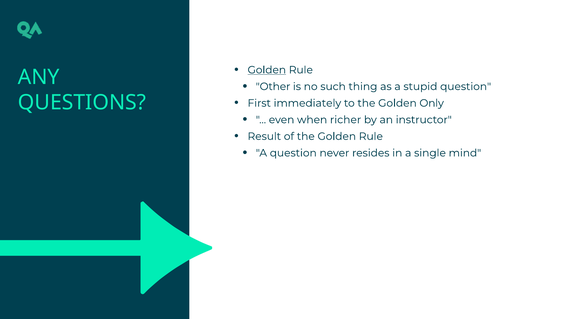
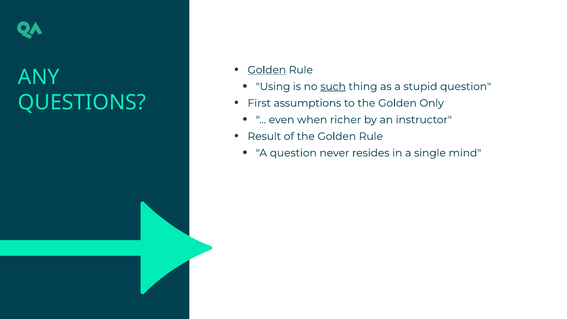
Other: Other -> Using
such underline: none -> present
immediately: immediately -> assumptions
